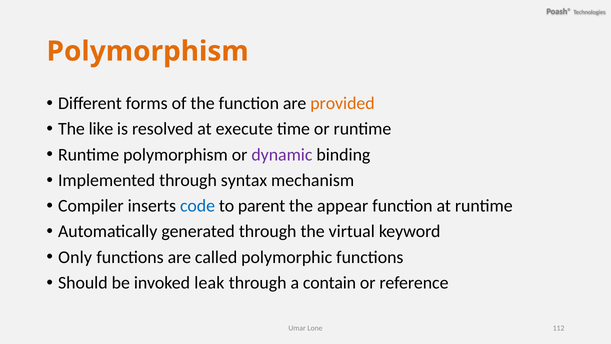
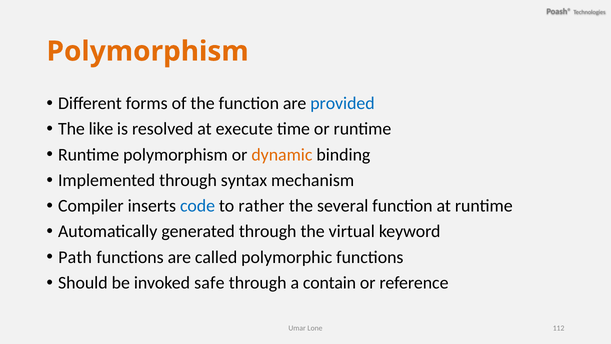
provided colour: orange -> blue
dynamic colour: purple -> orange
parent: parent -> rather
appear: appear -> several
Only: Only -> Path
leak: leak -> safe
